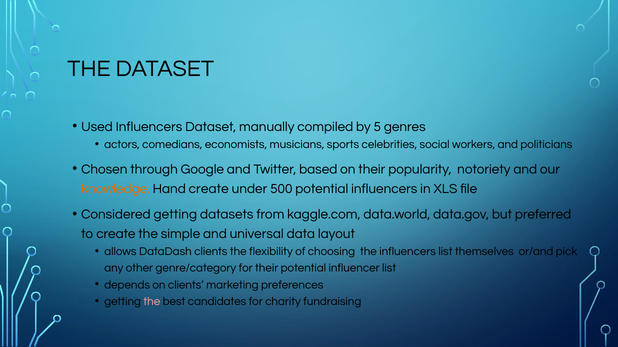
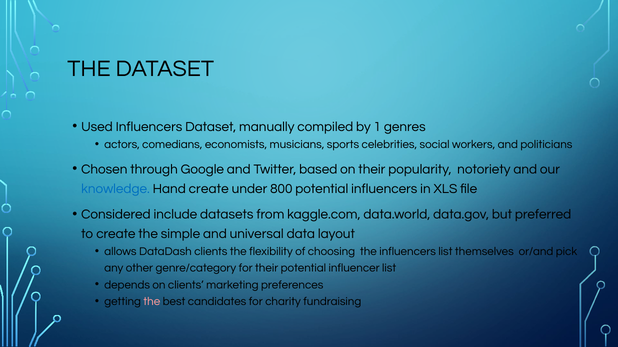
5: 5 -> 1
knowledge colour: orange -> blue
500: 500 -> 800
Considered getting: getting -> include
